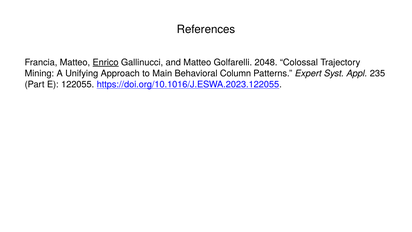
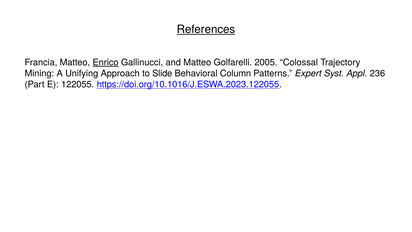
References underline: none -> present
2048: 2048 -> 2005
Main: Main -> Slide
235: 235 -> 236
